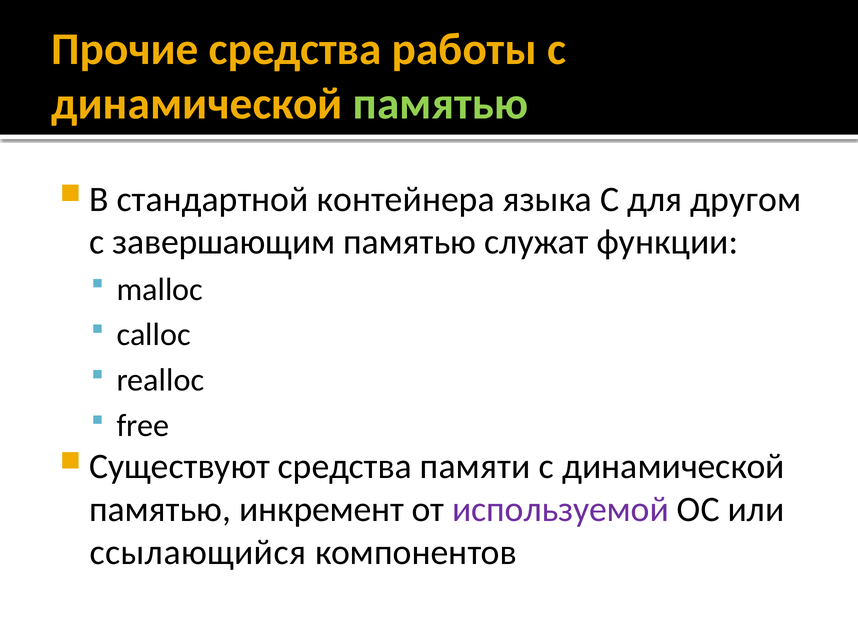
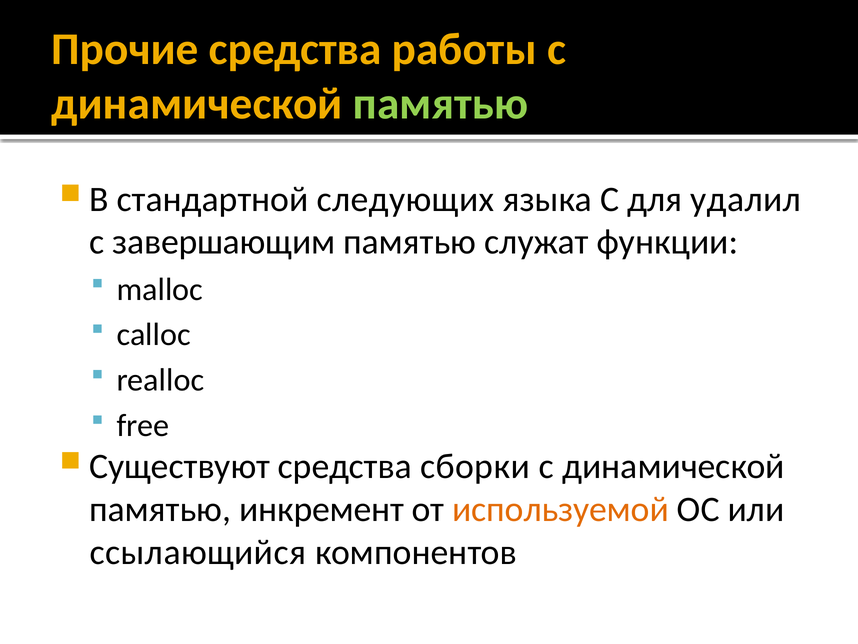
контейнера: контейнера -> следующих
другом: другом -> удалил
памяти: памяти -> сборки
используемой colour: purple -> orange
